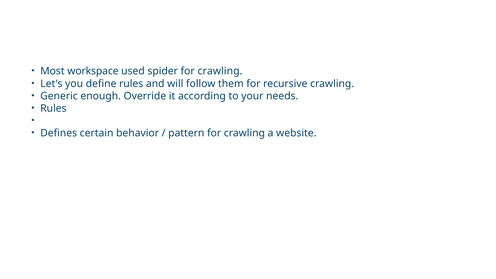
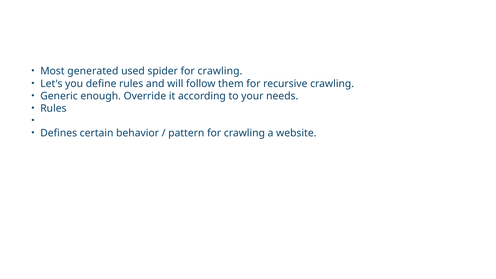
workspace: workspace -> generated
